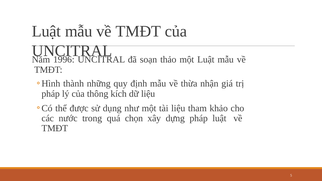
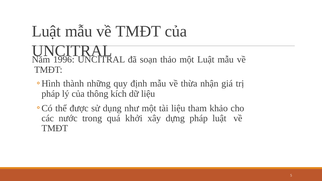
chọn: chọn -> khởi
